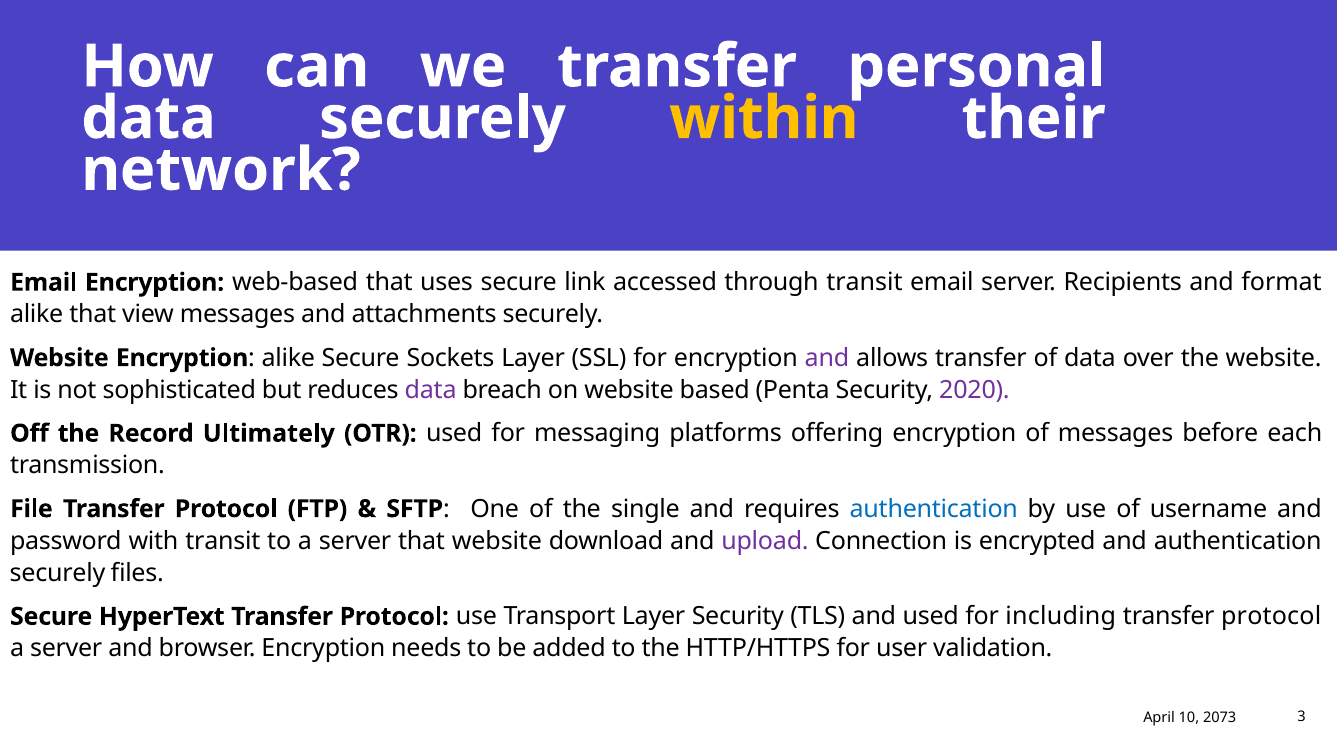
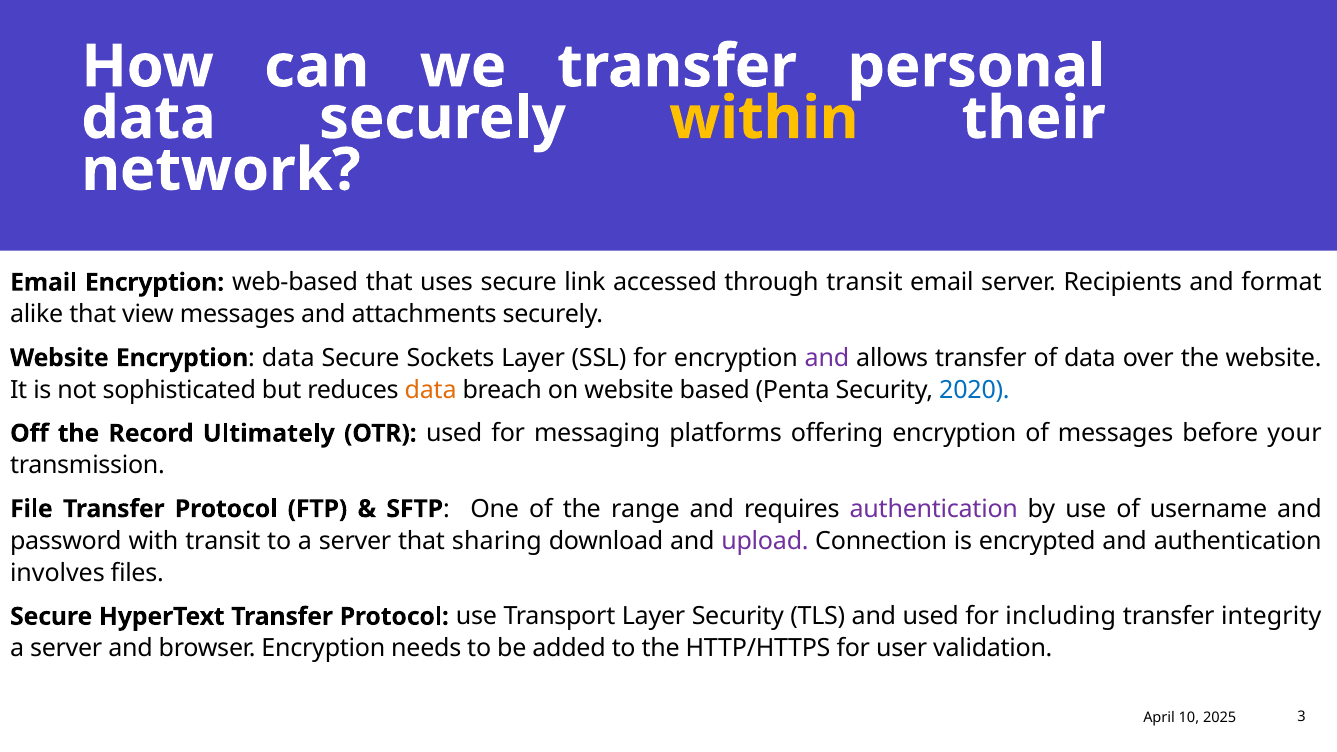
alike at (288, 358): alike -> data
data at (431, 390) colour: purple -> orange
2020 colour: purple -> blue
each: each -> your
single: single -> range
authentication at (934, 509) colour: blue -> purple
that website: website -> sharing
securely at (57, 573): securely -> involves
protocol at (1271, 617): protocol -> integrity
2073: 2073 -> 2025
